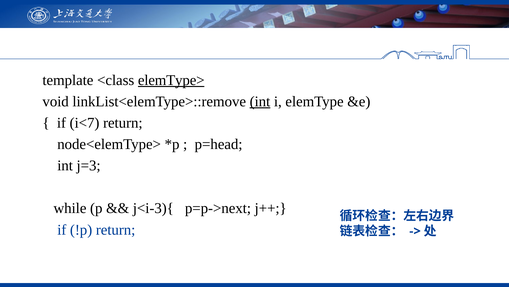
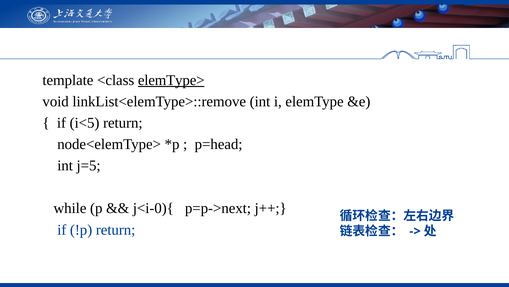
int at (260, 101) underline: present -> none
i<7: i<7 -> i<5
j=3: j=3 -> j=5
j<i-3){: j<i-3){ -> j<i-0){
